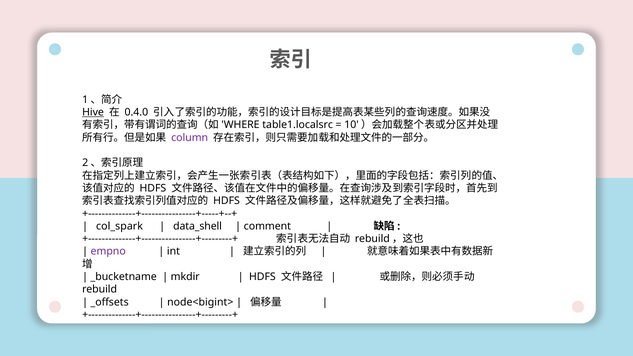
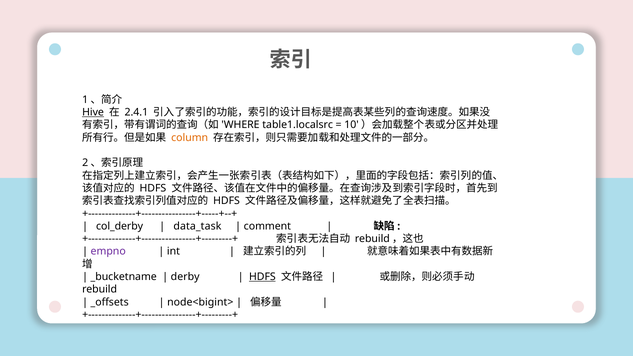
0.4.0: 0.4.0 -> 2.4.1
column colour: purple -> orange
col_spark: col_spark -> col_derby
data_shell: data_shell -> data_task
mkdir: mkdir -> derby
HDFS at (262, 277) underline: none -> present
